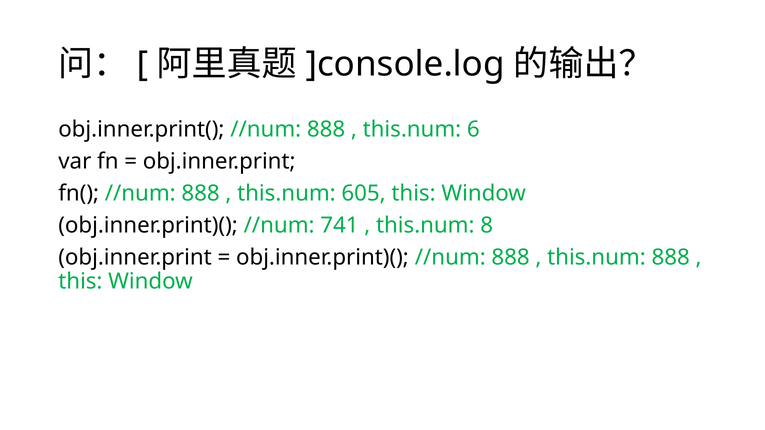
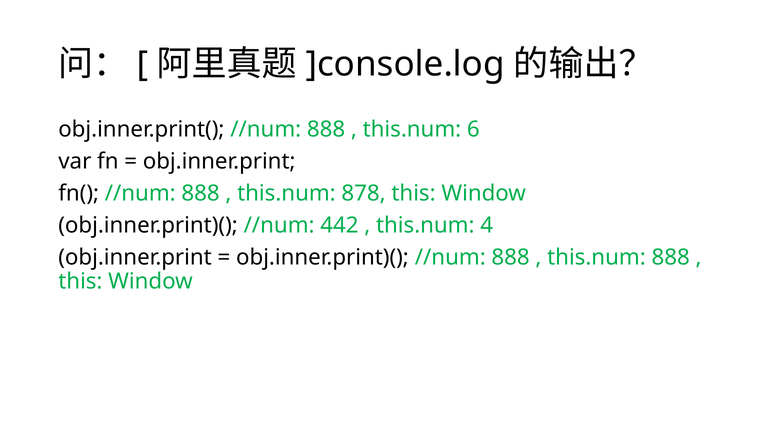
605: 605 -> 878
741: 741 -> 442
8: 8 -> 4
